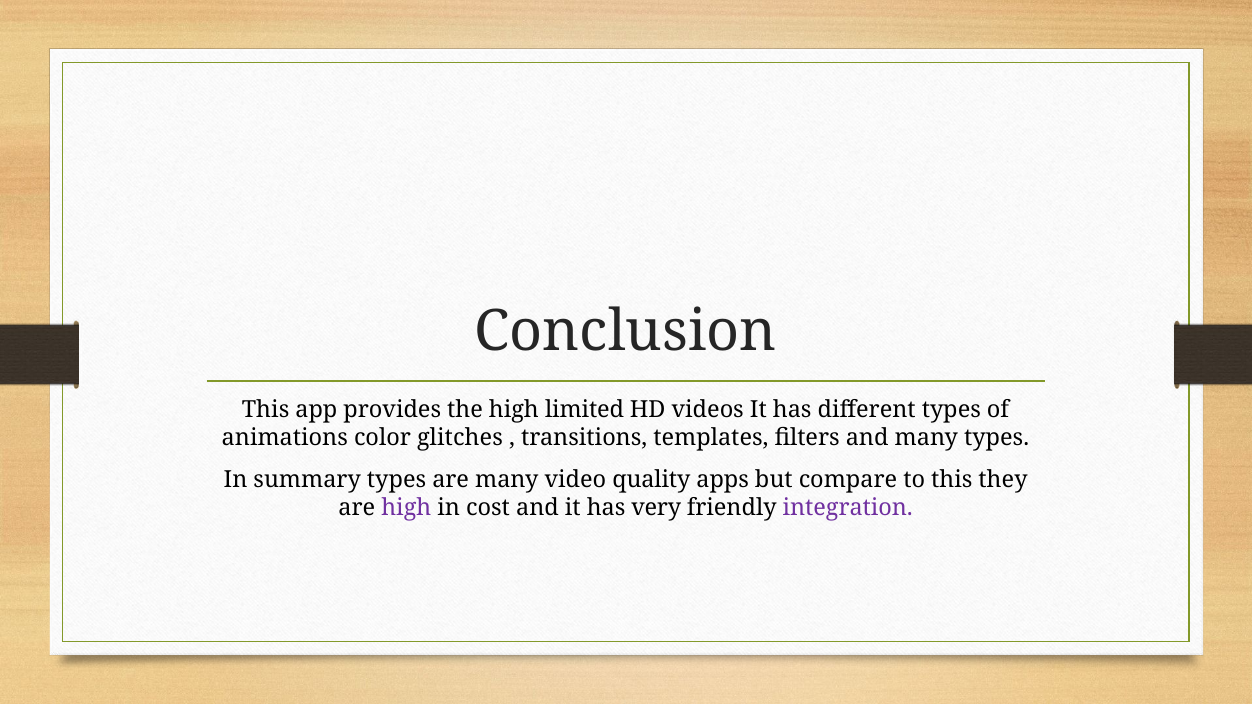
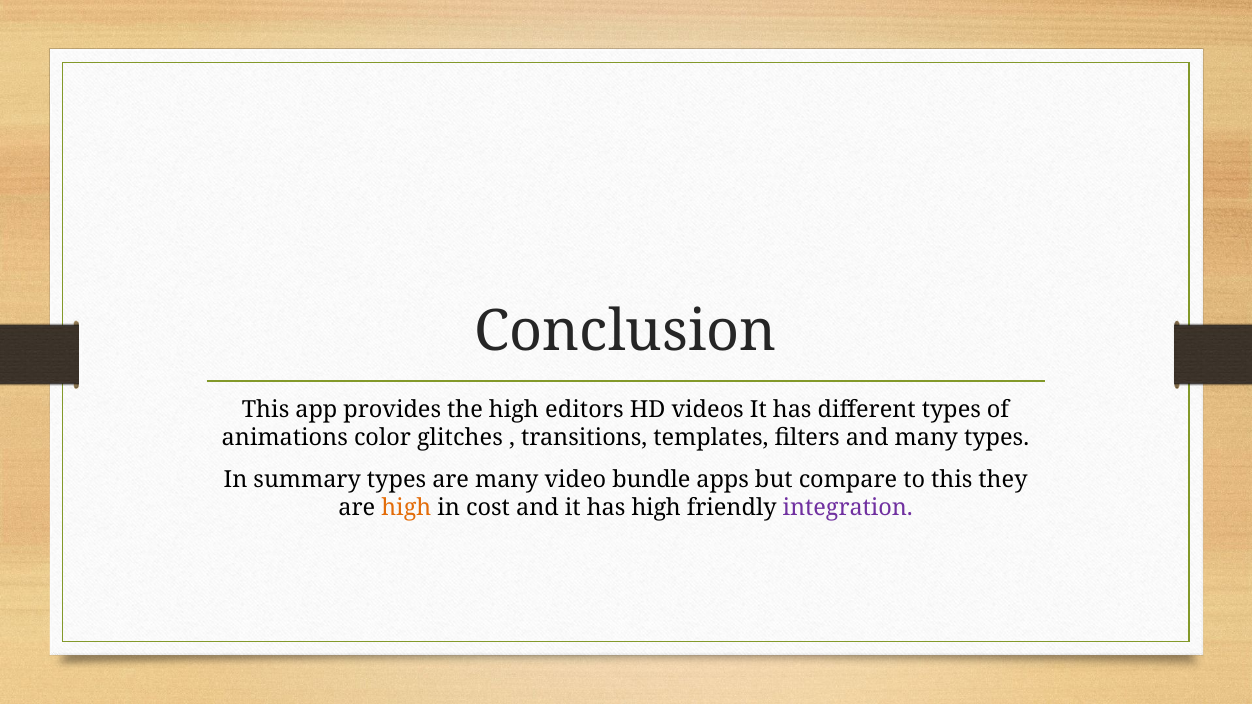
limited: limited -> editors
quality: quality -> bundle
high at (406, 508) colour: purple -> orange
has very: very -> high
